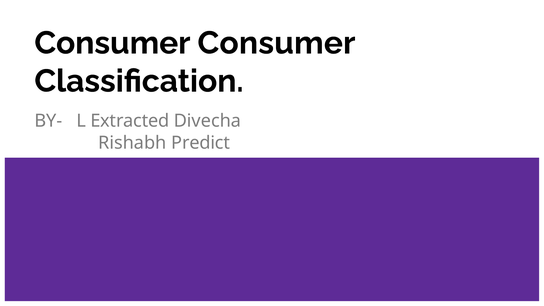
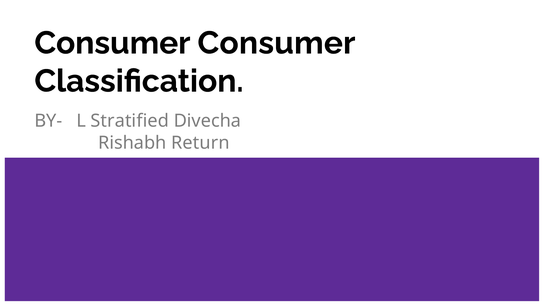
Extracted: Extracted -> Stratified
Predict: Predict -> Return
